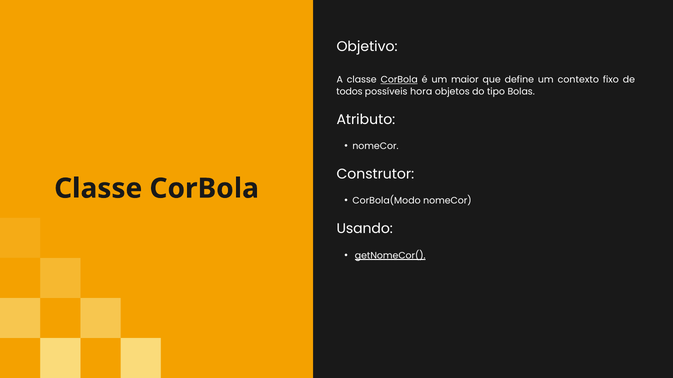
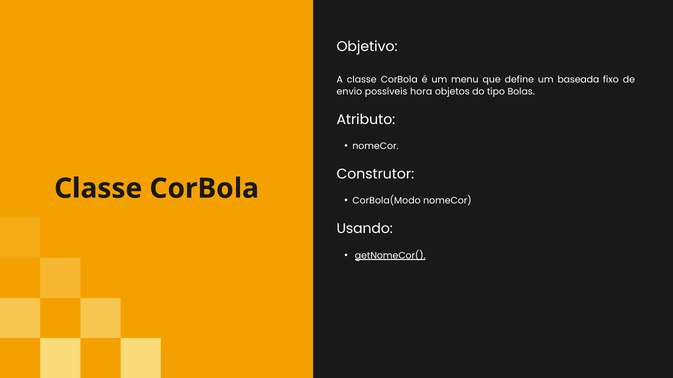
CorBola at (399, 80) underline: present -> none
maior: maior -> menu
contexto: contexto -> baseada
todos: todos -> envio
